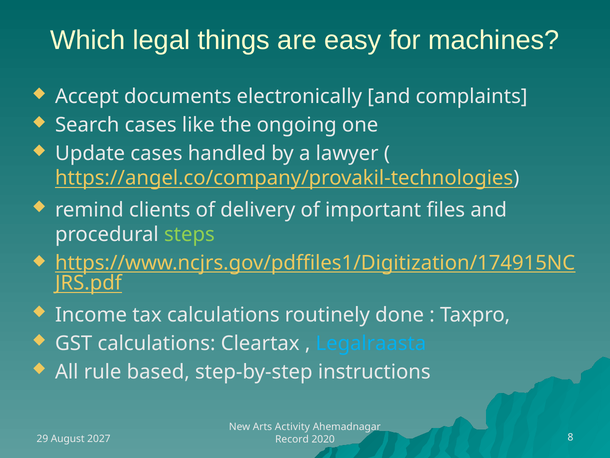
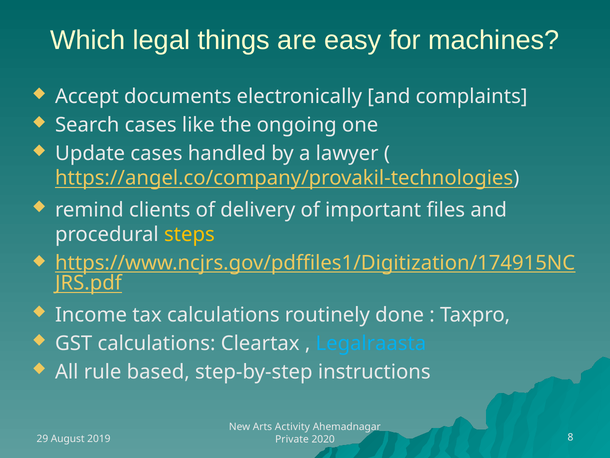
steps colour: light green -> yellow
2027: 2027 -> 2019
Record: Record -> Private
